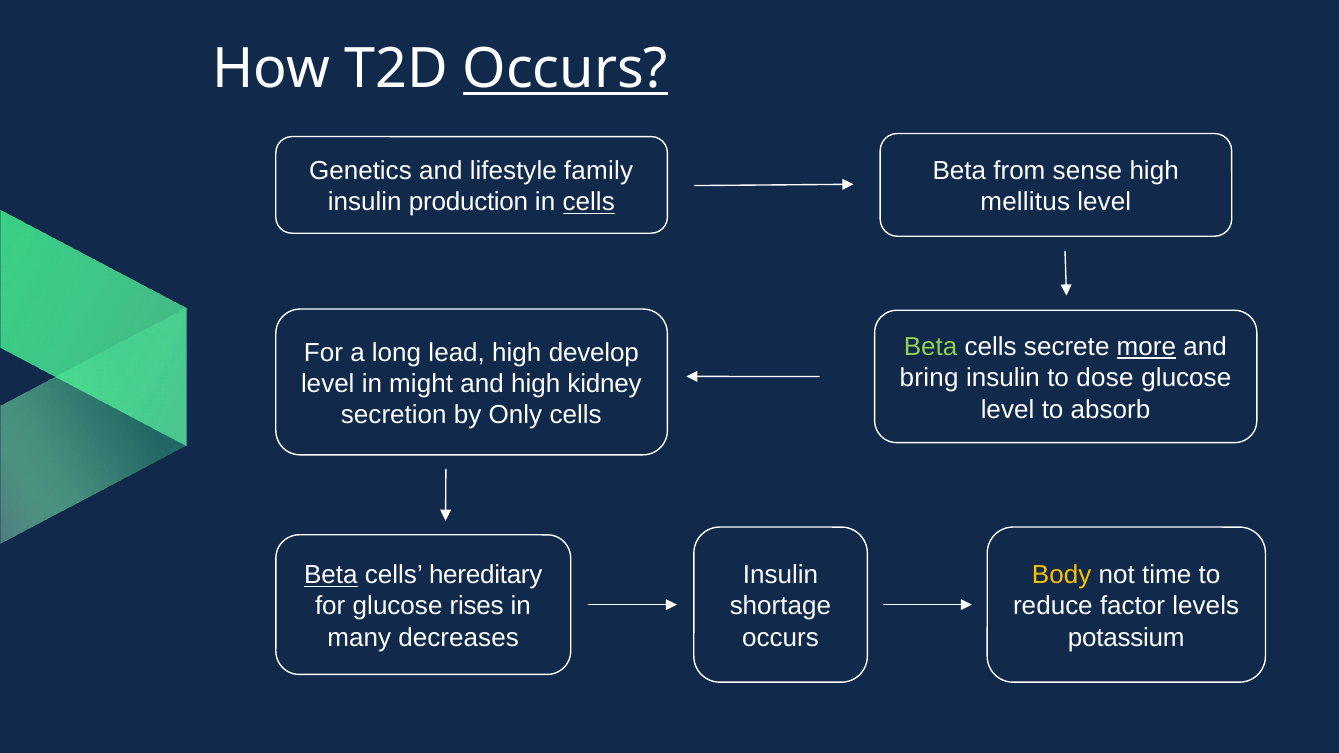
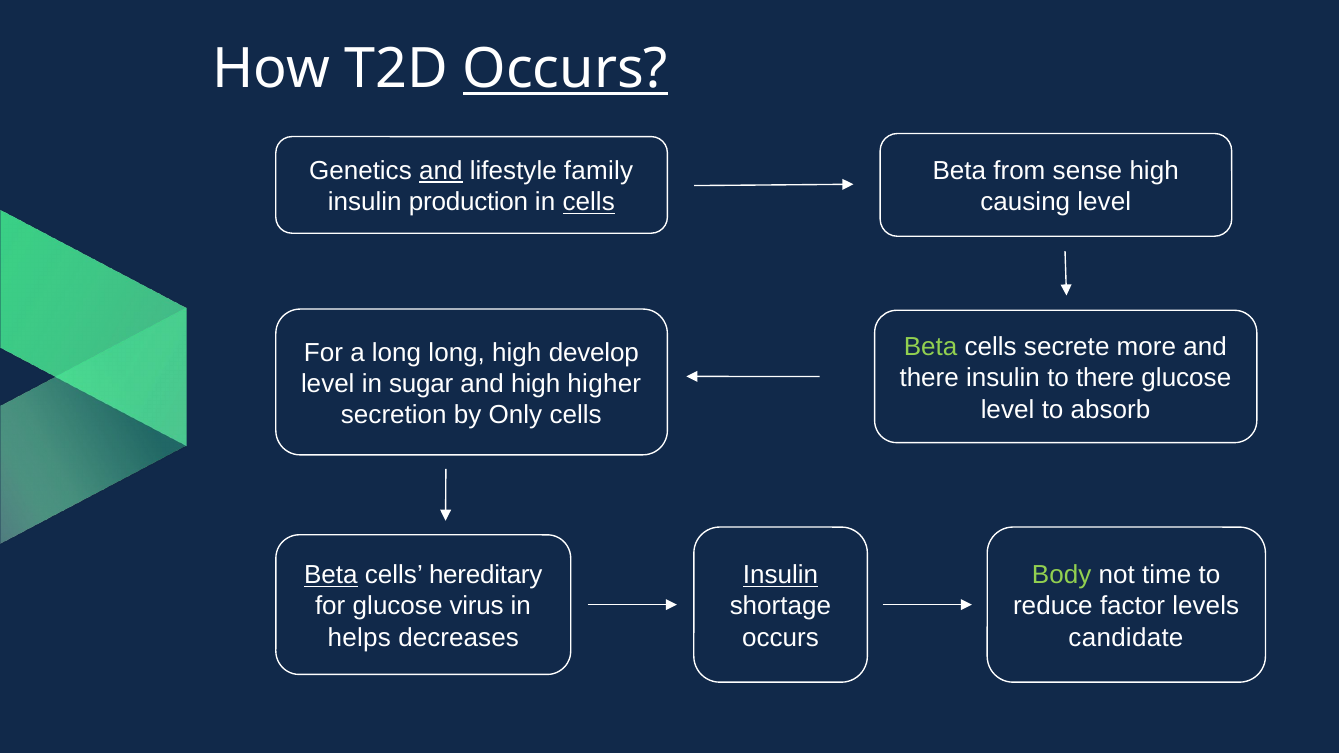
and at (441, 171) underline: none -> present
mellitus: mellitus -> causing
more underline: present -> none
long lead: lead -> long
bring at (929, 378): bring -> there
to dose: dose -> there
might: might -> sugar
kidney: kidney -> higher
Insulin at (780, 575) underline: none -> present
Body colour: yellow -> light green
rises: rises -> virus
many: many -> helps
potassium: potassium -> candidate
